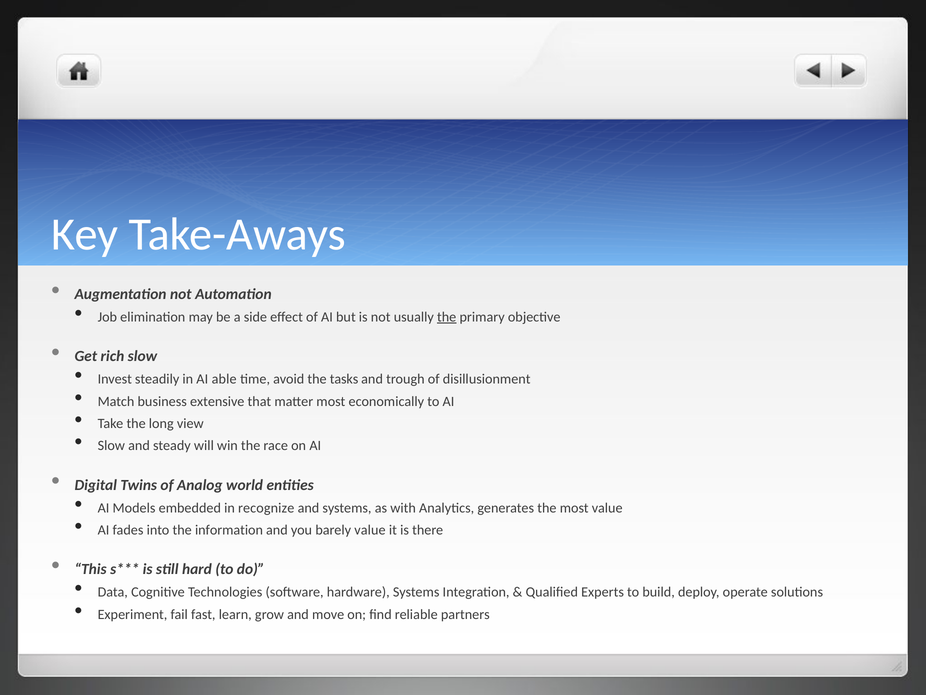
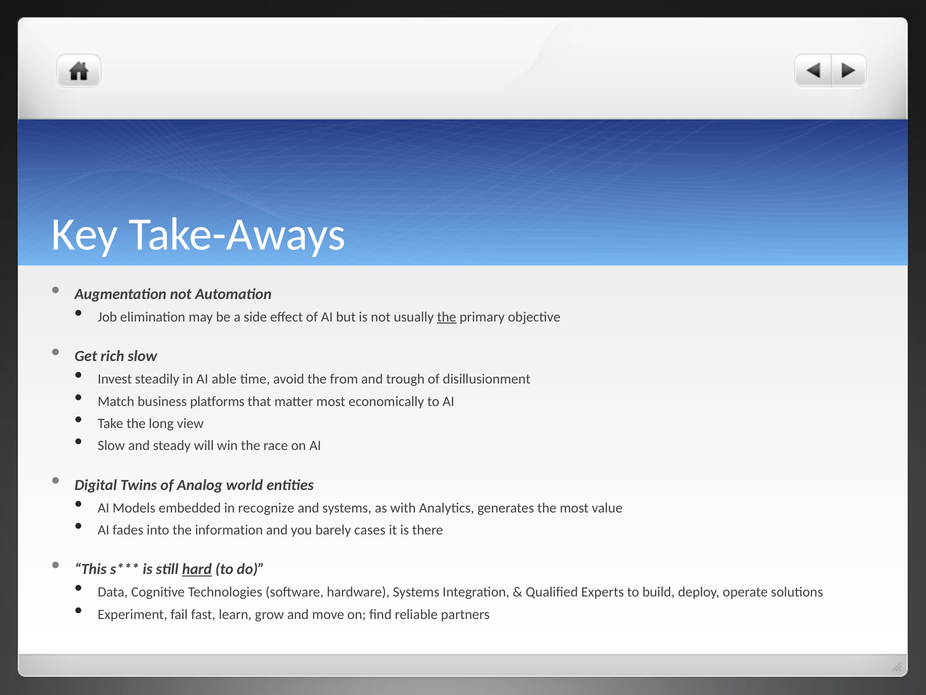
tasks: tasks -> from
extensive: extensive -> platforms
barely value: value -> cases
hard underline: none -> present
